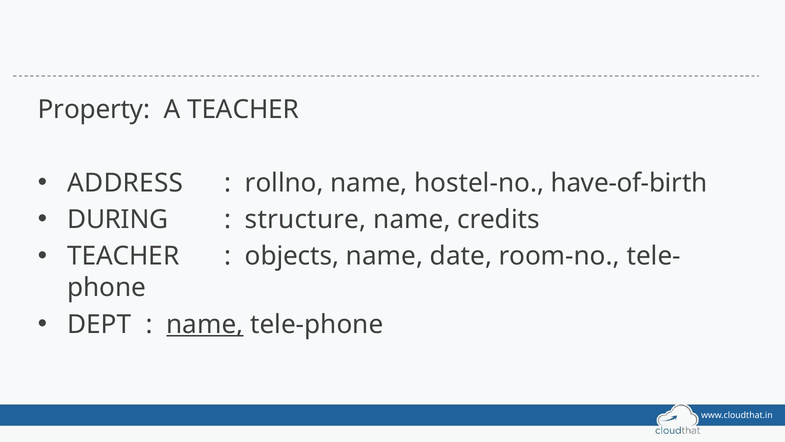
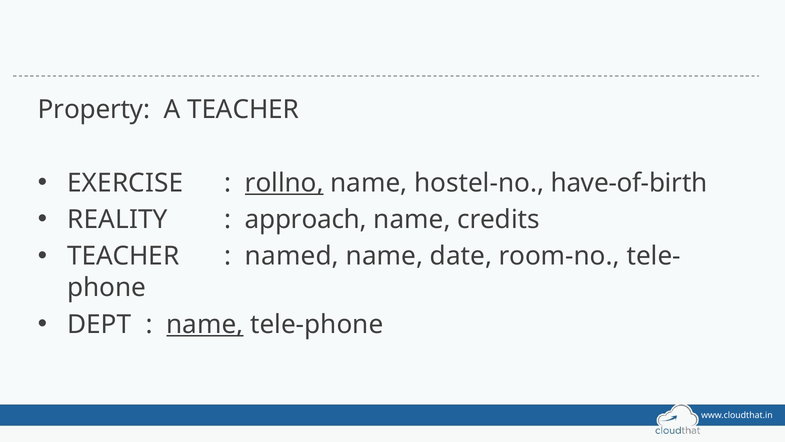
ADDRESS: ADDRESS -> EXERCISE
rollno underline: none -> present
DURING: DURING -> REALITY
structure: structure -> approach
objects: objects -> named
